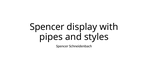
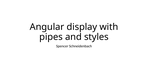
Spencer at (47, 27): Spencer -> Angular
